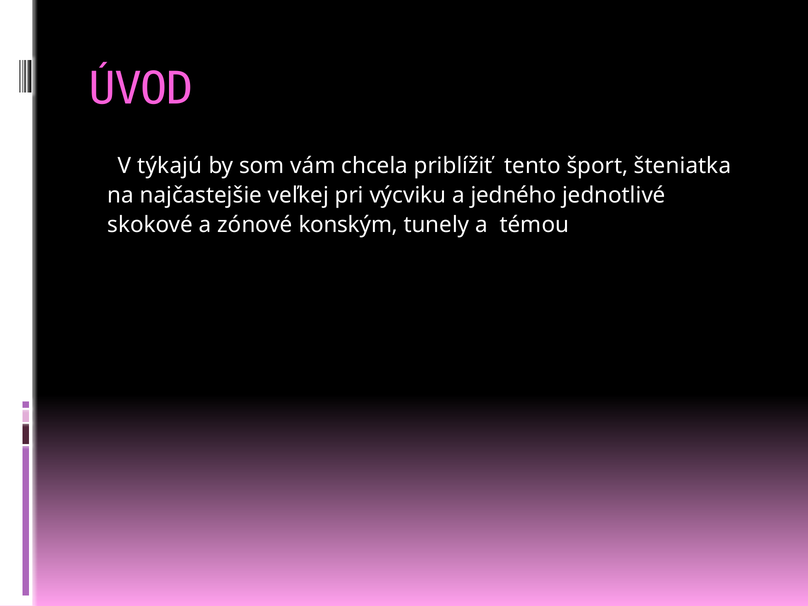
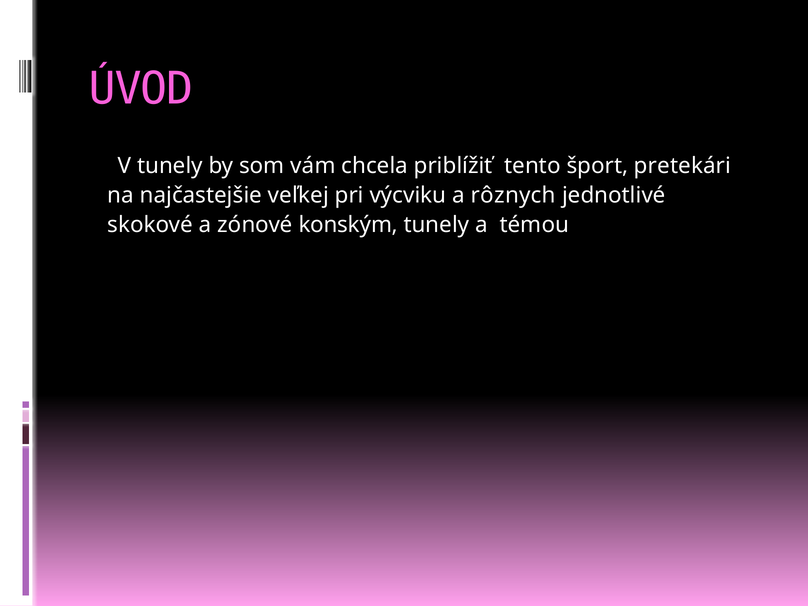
V týkajú: týkajú -> tunely
šteniatka: šteniatka -> pretekári
jedného: jedného -> rôznych
